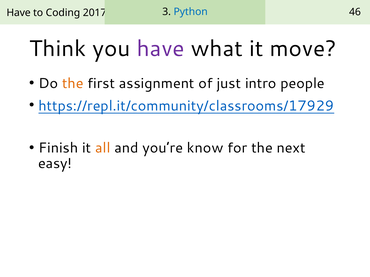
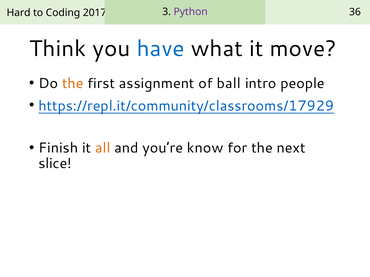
Python colour: blue -> purple
Have at (19, 13): Have -> Hard
46: 46 -> 36
have at (161, 49) colour: purple -> blue
just: just -> ball
easy: easy -> slice
